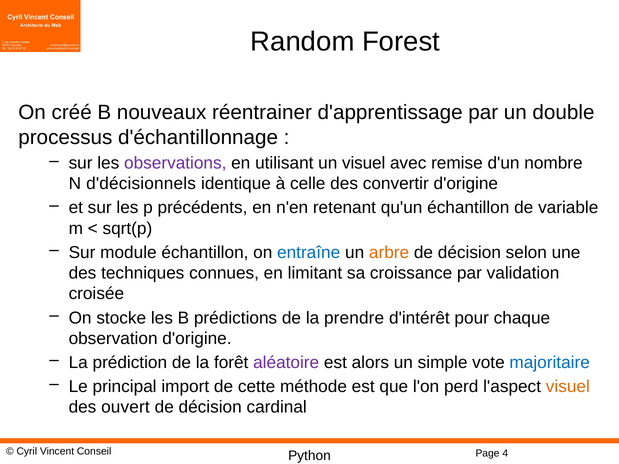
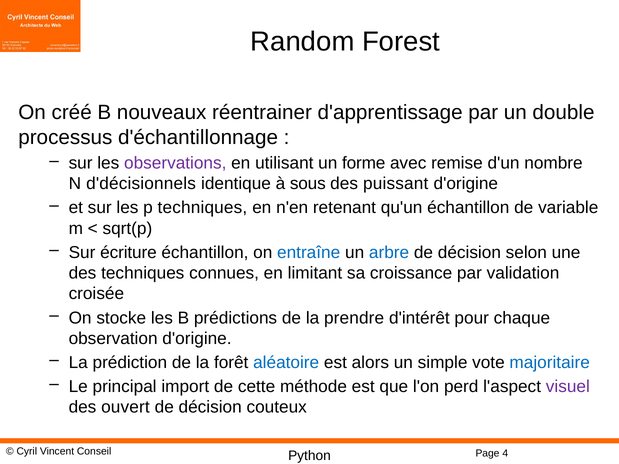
un visuel: visuel -> forme
celle: celle -> sous
convertir: convertir -> puissant
p précédents: précédents -> techniques
module: module -> écriture
arbre colour: orange -> blue
aléatoire colour: purple -> blue
visuel at (568, 387) colour: orange -> purple
cardinal: cardinal -> couteux
